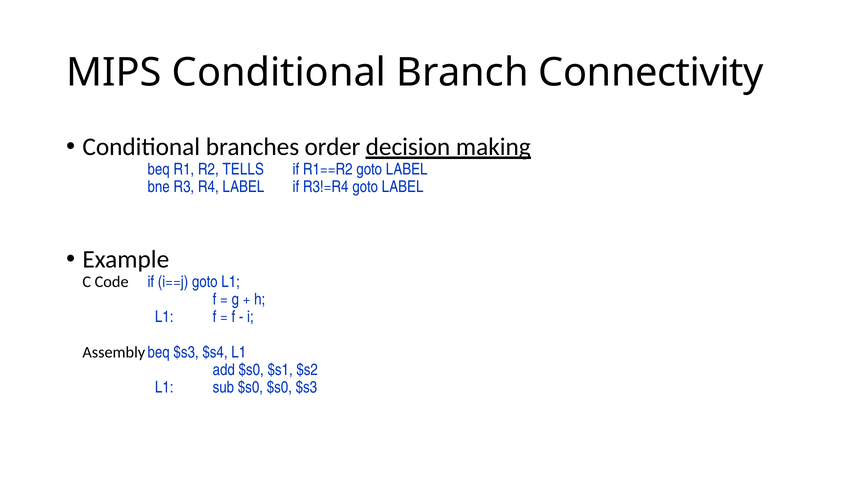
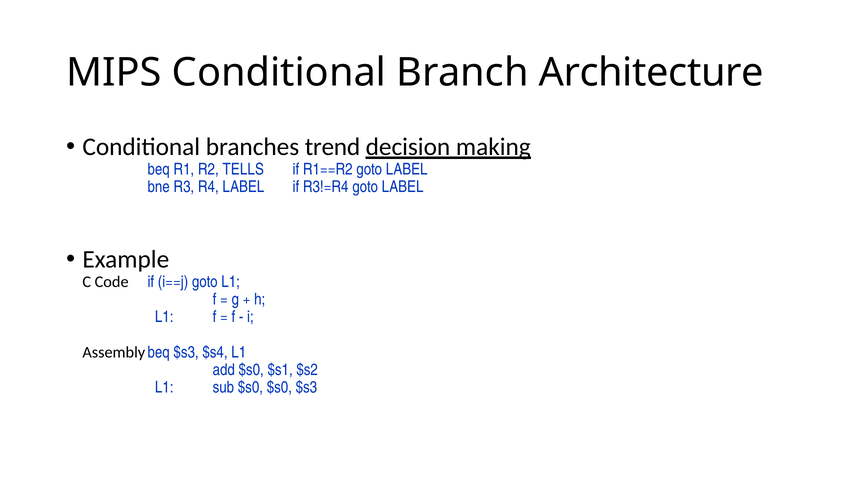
Connectivity: Connectivity -> Architecture
order: order -> trend
